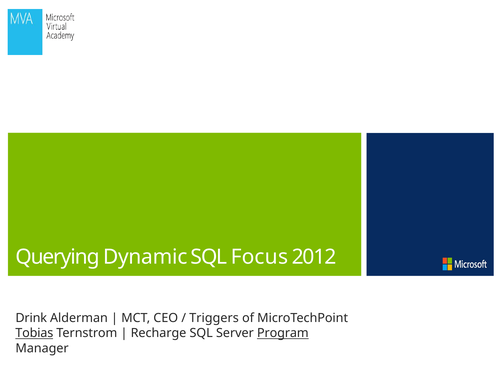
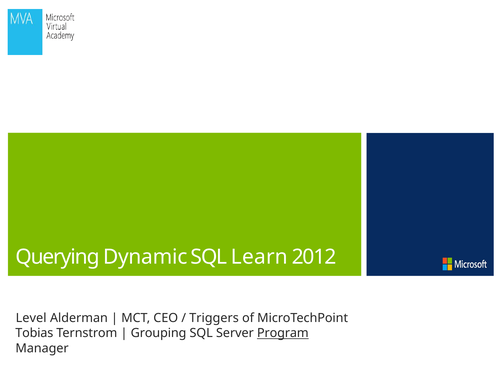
Focus: Focus -> Learn
Drink: Drink -> Level
Tobias underline: present -> none
Recharge: Recharge -> Grouping
